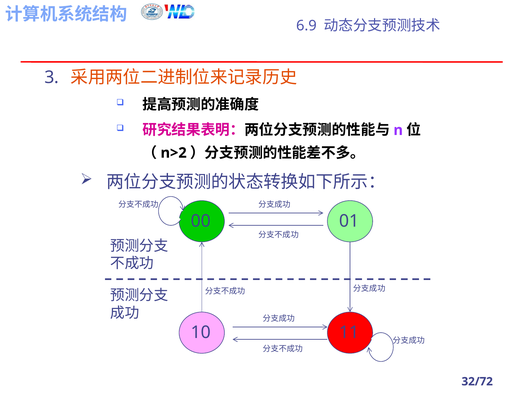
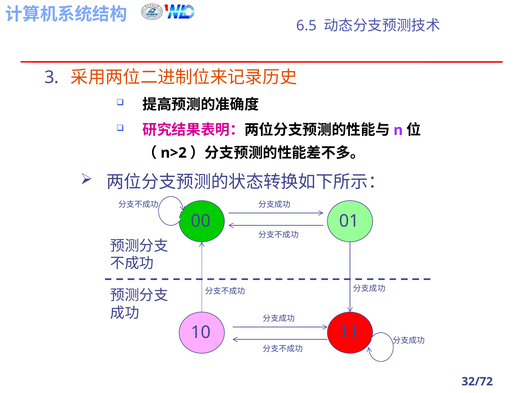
6.9: 6.9 -> 6.5
